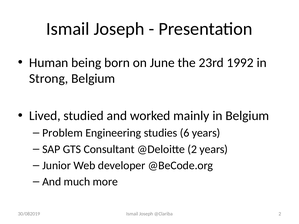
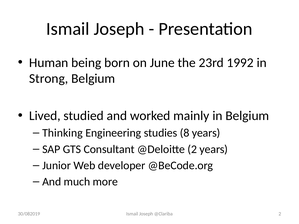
Problem: Problem -> Thinking
6: 6 -> 8
